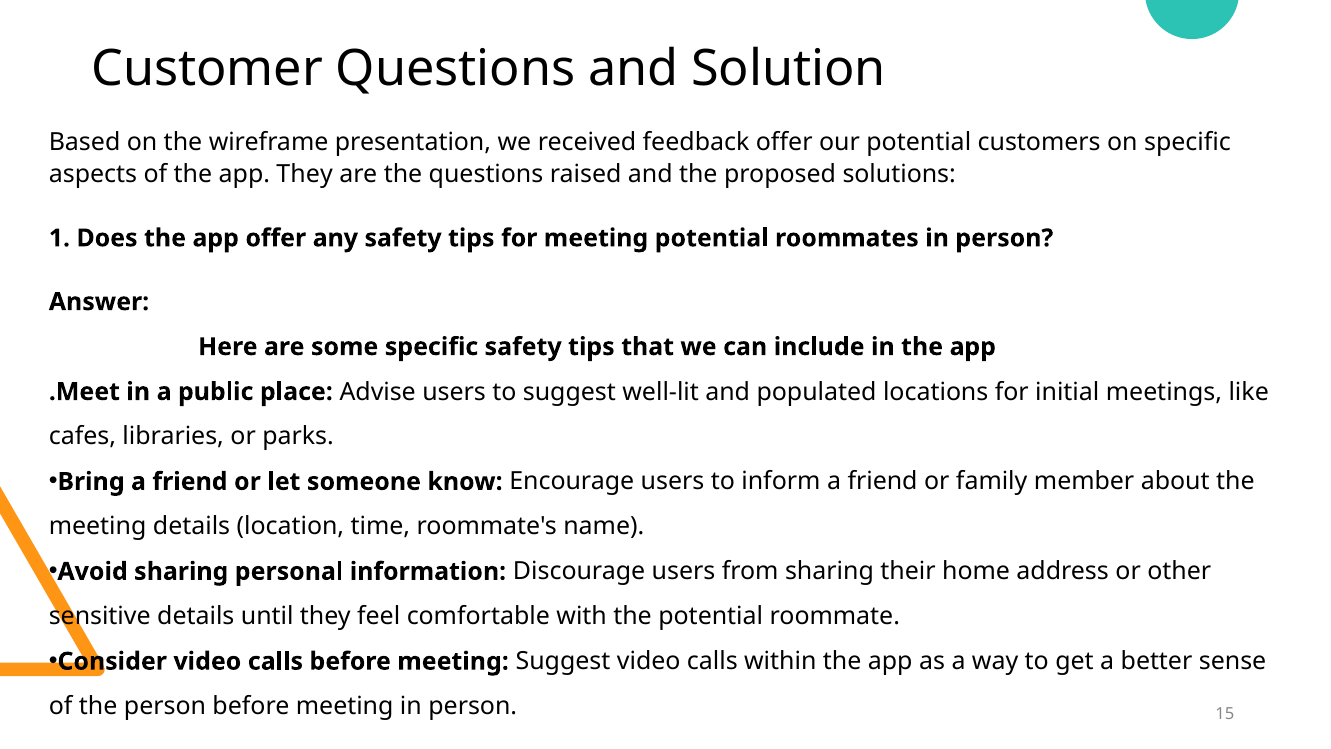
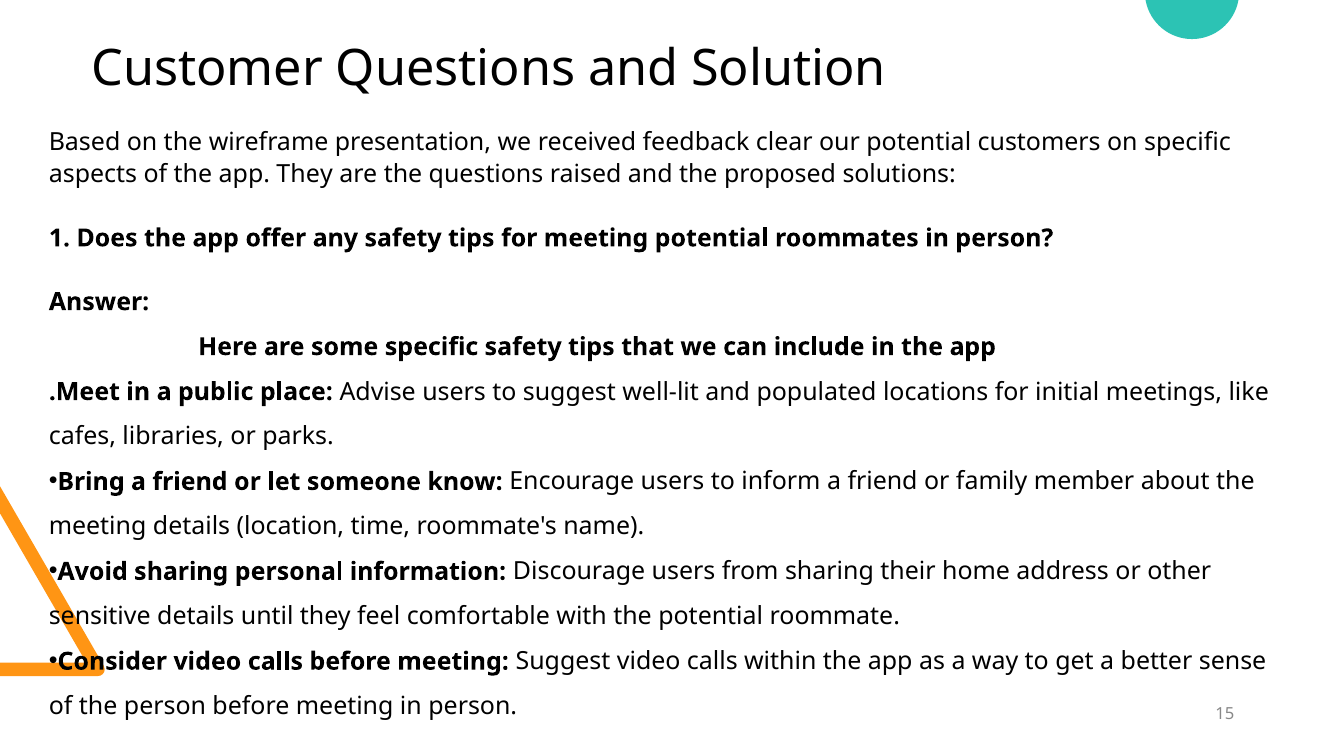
feedback offer: offer -> clear
